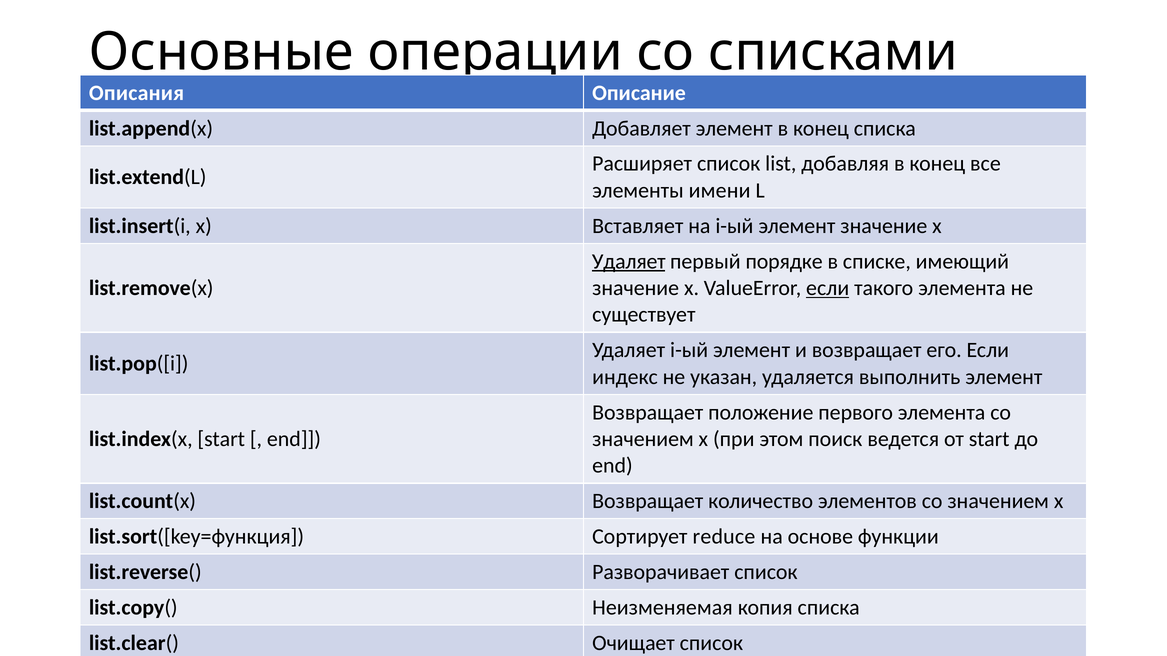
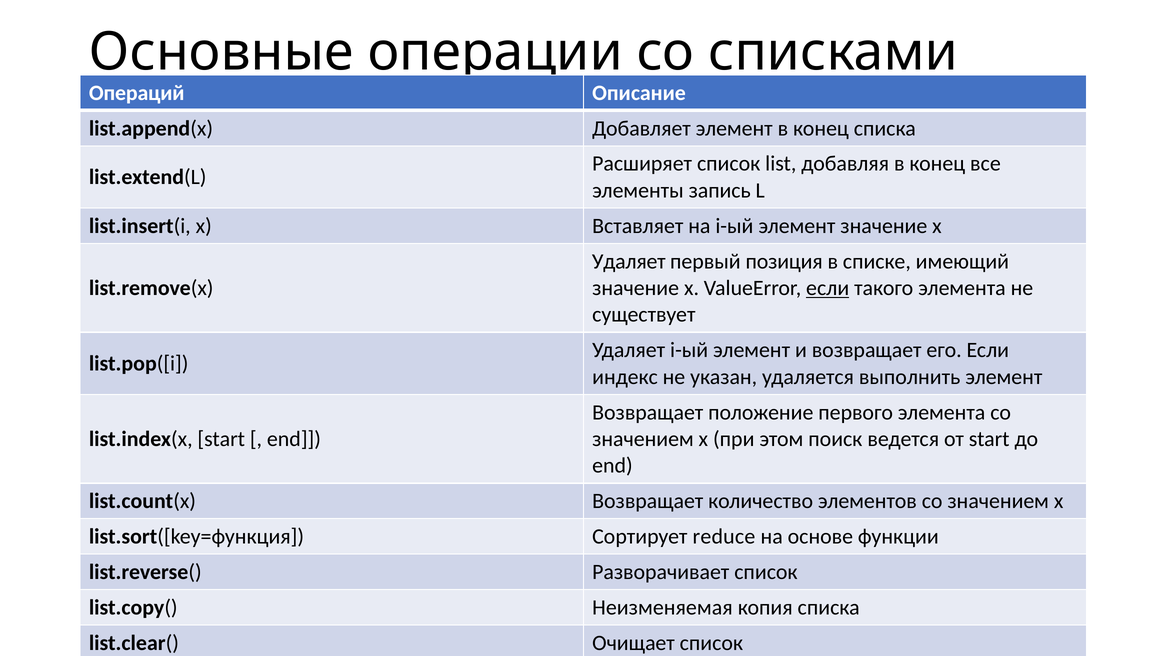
Описания: Описания -> Операций
имени: имени -> запись
Удаляет at (629, 262) underline: present -> none
порядке: порядке -> позиция
